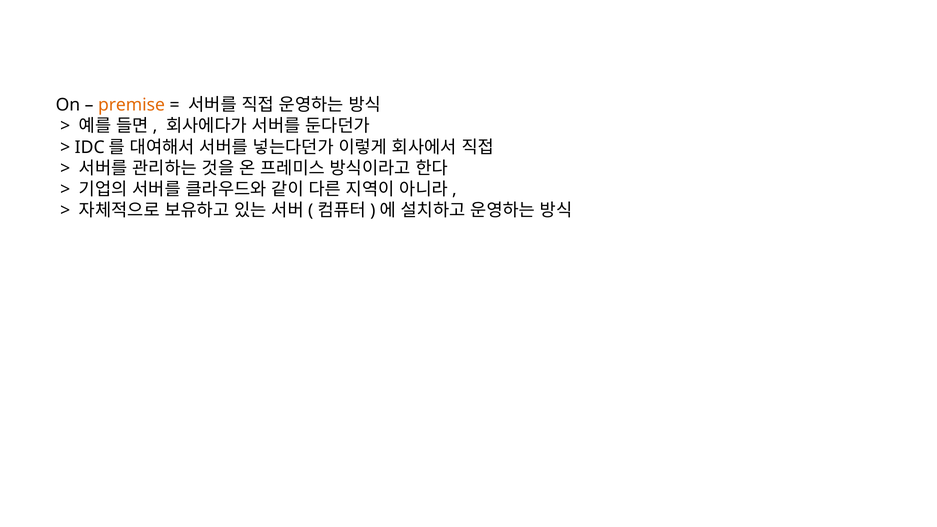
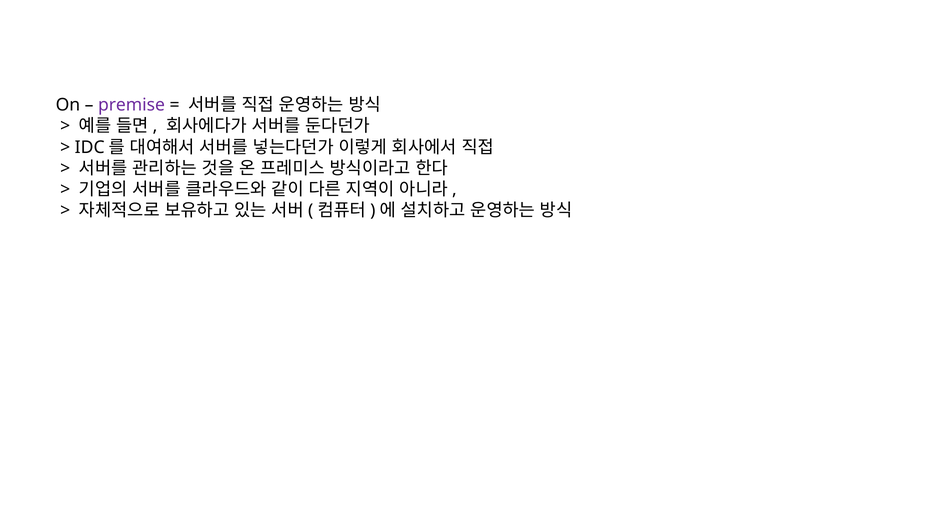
premise colour: orange -> purple
